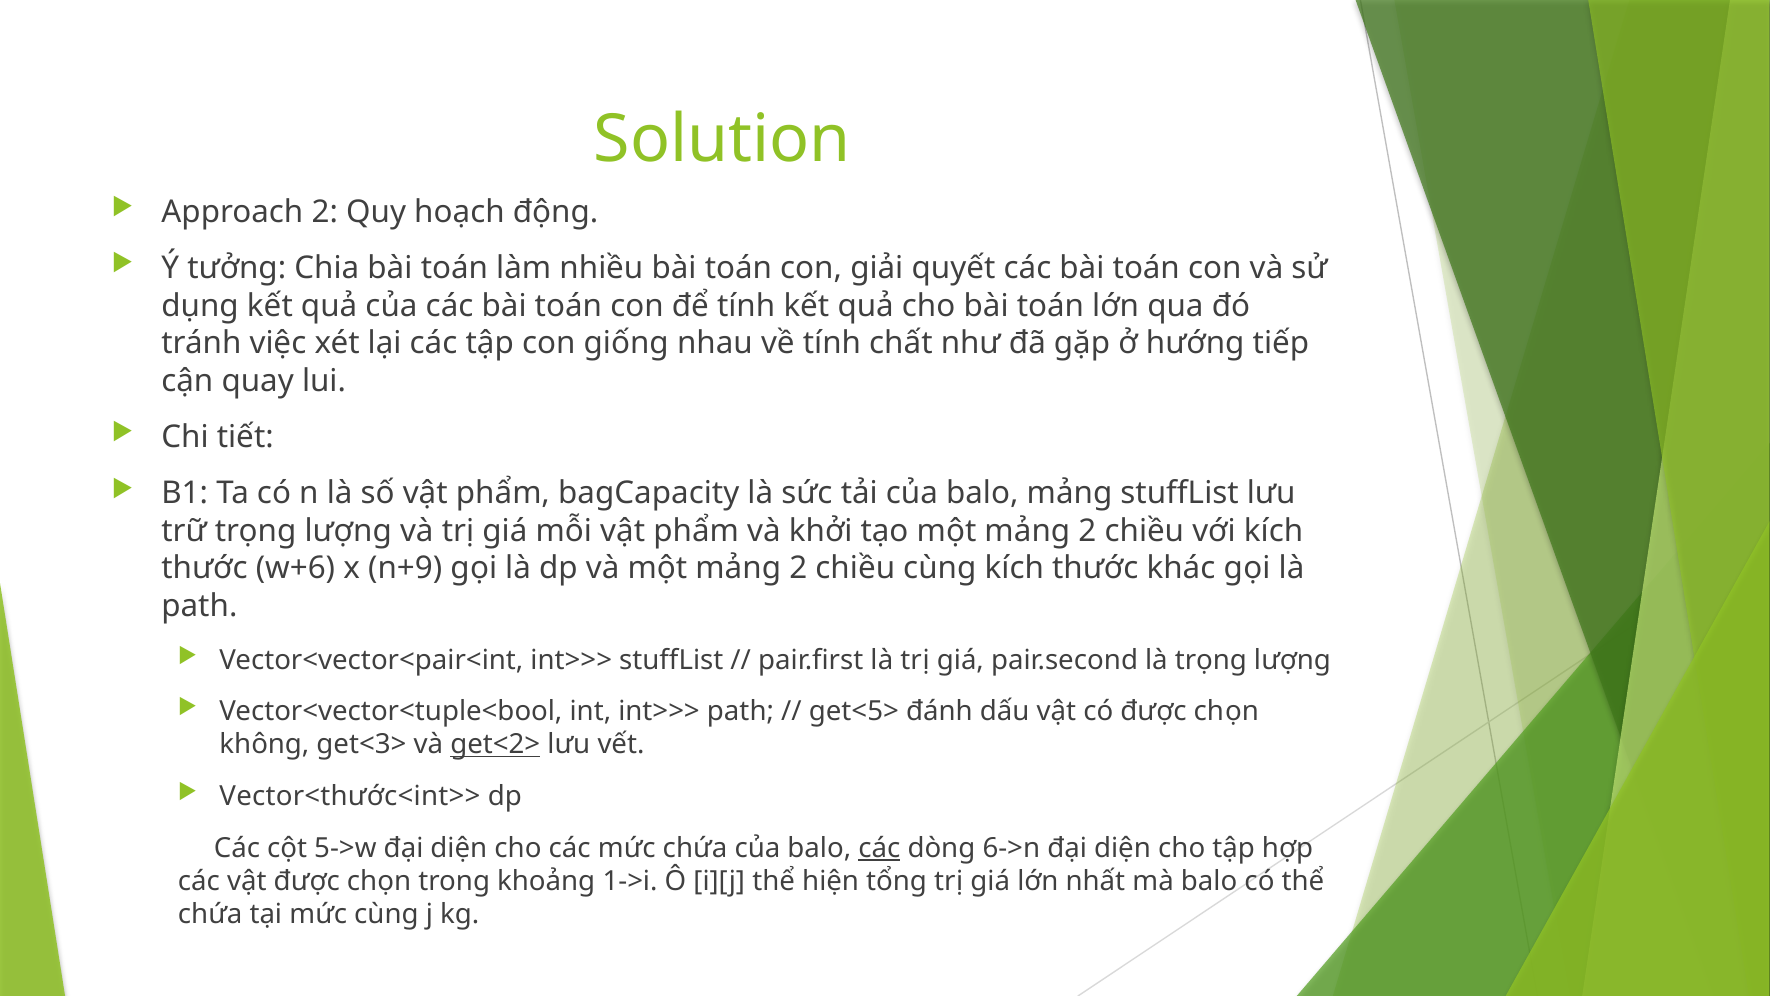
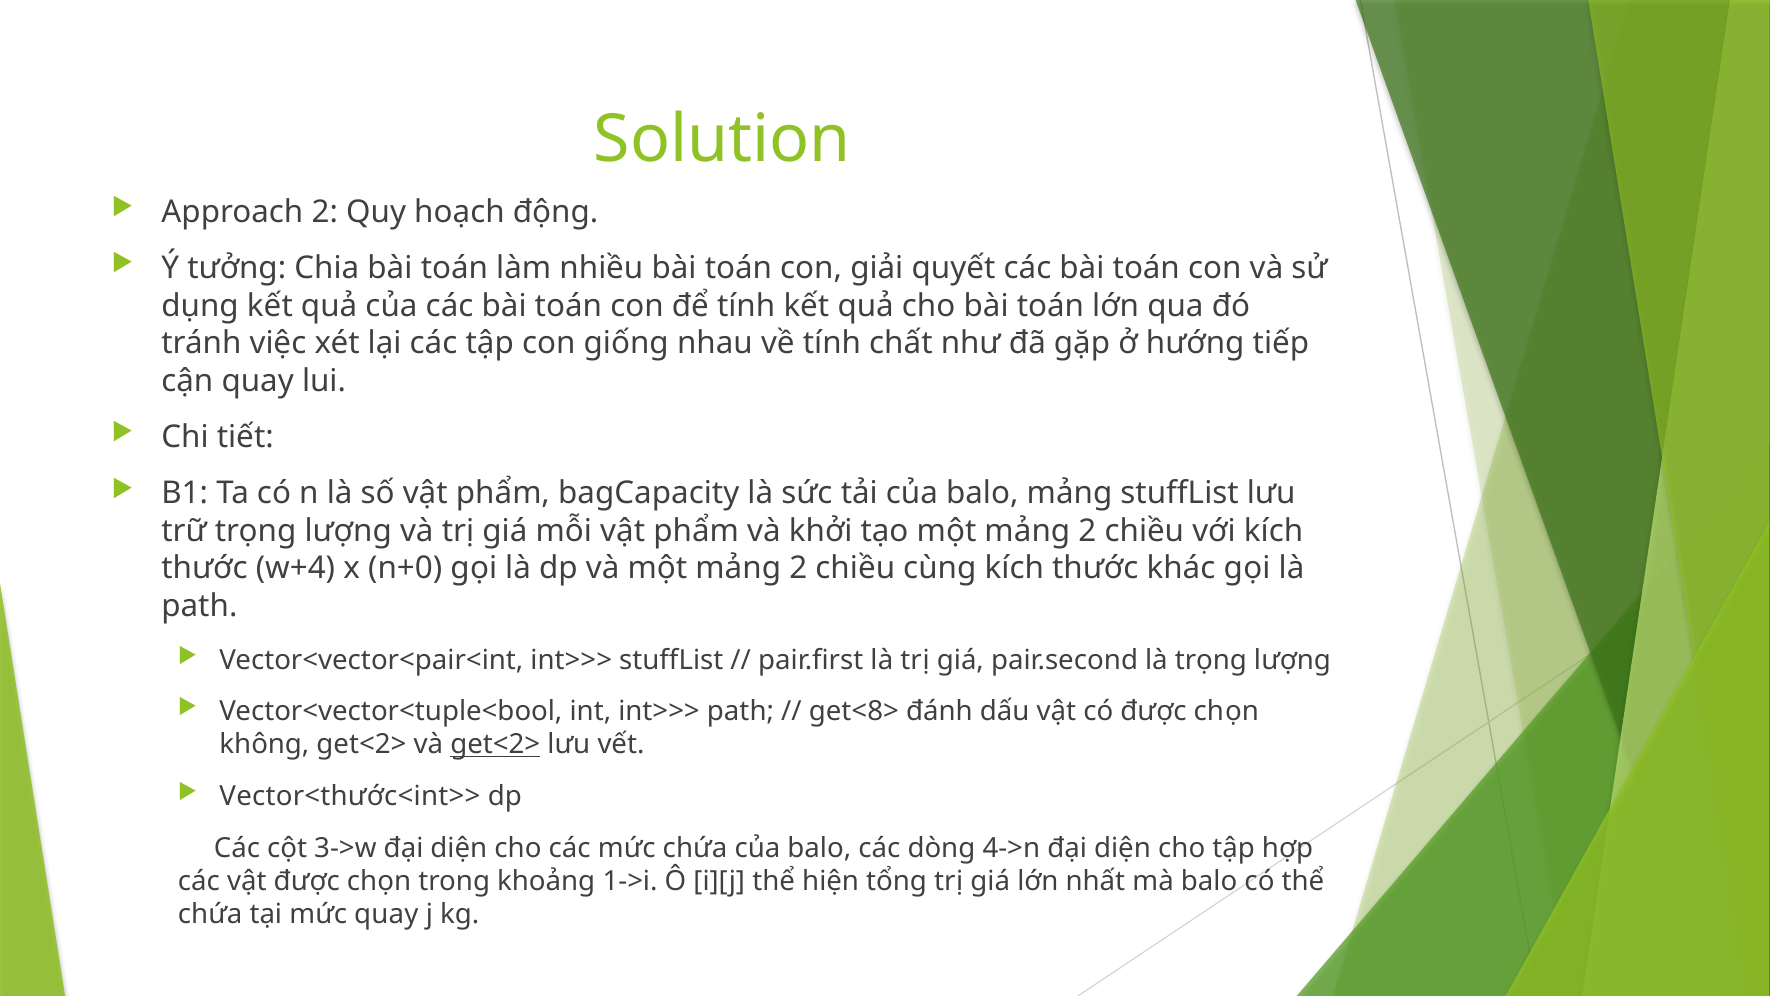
w+6: w+6 -> w+4
n+9: n+9 -> n+0
get<5>: get<5> -> get<8>
không get<3>: get<3> -> get<2>
5->w: 5->w -> 3->w
các at (879, 848) underline: present -> none
6->n: 6->n -> 4->n
mức cùng: cùng -> quay
